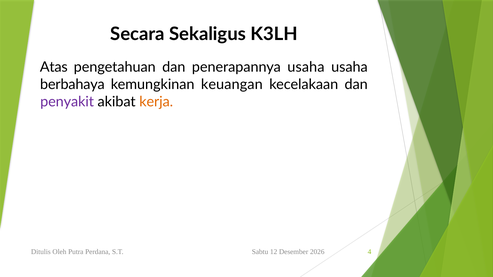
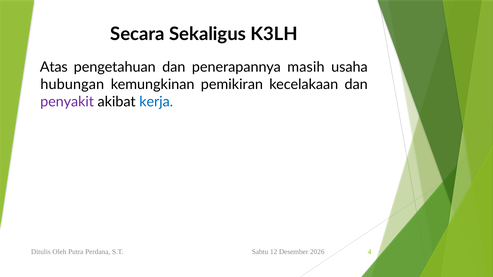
penerapannya usaha: usaha -> masih
berbahaya: berbahaya -> hubungan
keuangan: keuangan -> pemikiran
kerja colour: orange -> blue
